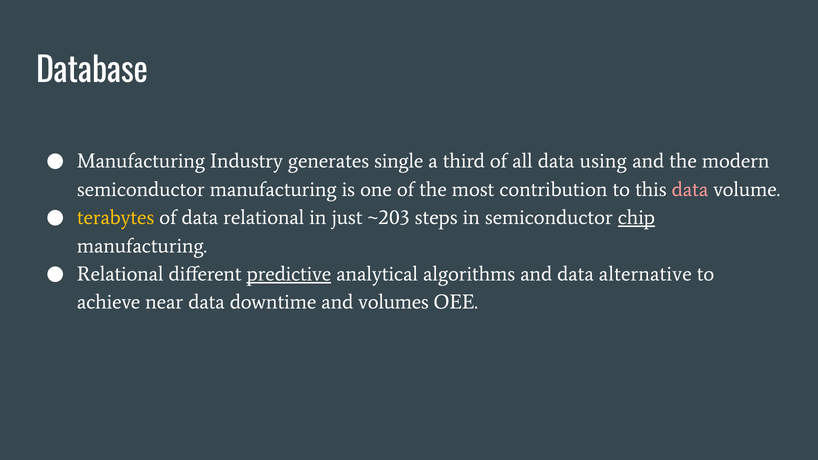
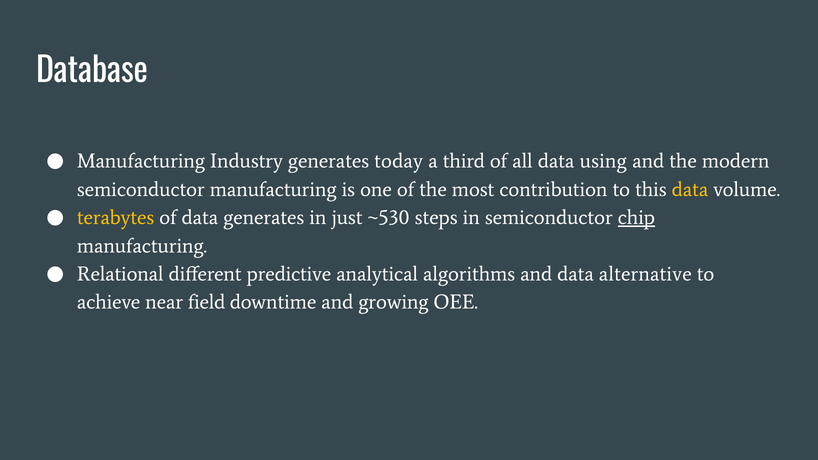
single: single -> today
data at (690, 189) colour: pink -> yellow
data relational: relational -> generates
~203: ~203 -> ~530
predictive underline: present -> none
near data: data -> field
volumes: volumes -> growing
